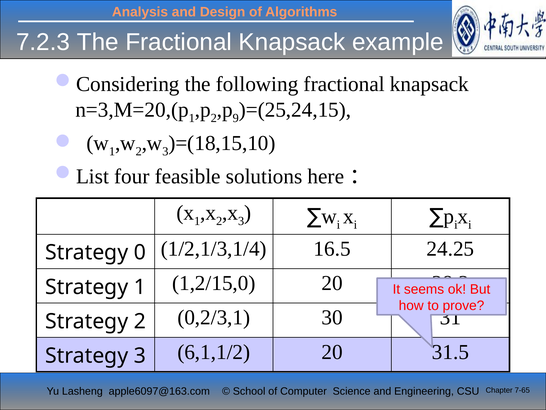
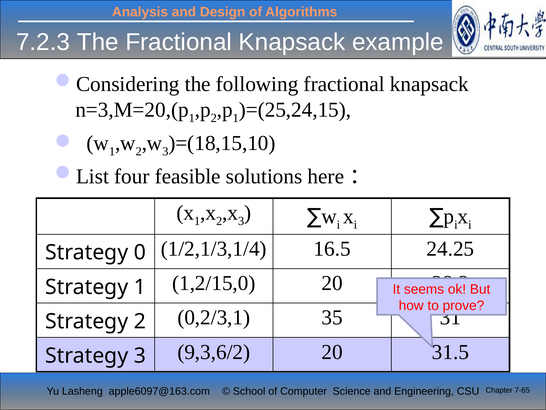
9 at (236, 118): 9 -> 1
30: 30 -> 35
6,1,1/2: 6,1,1/2 -> 9,3,6/2
